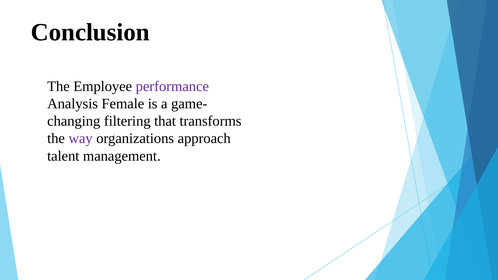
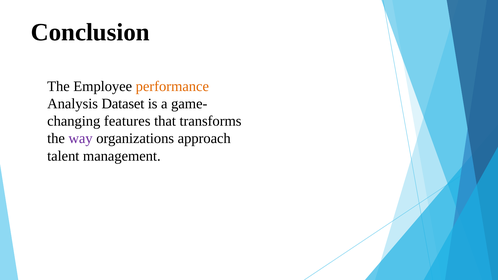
performance colour: purple -> orange
Female: Female -> Dataset
filtering: filtering -> features
